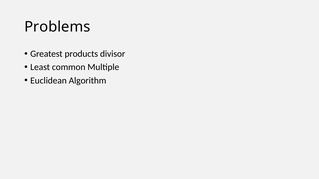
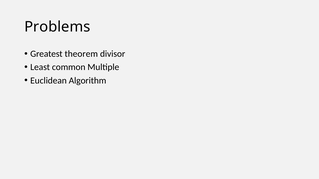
products: products -> theorem
